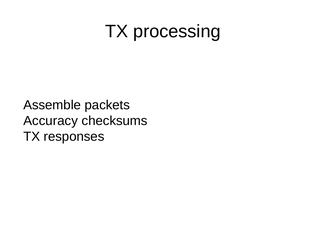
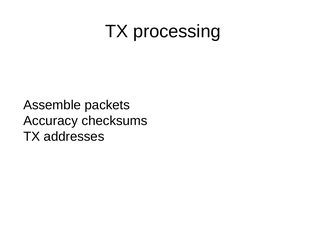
responses: responses -> addresses
